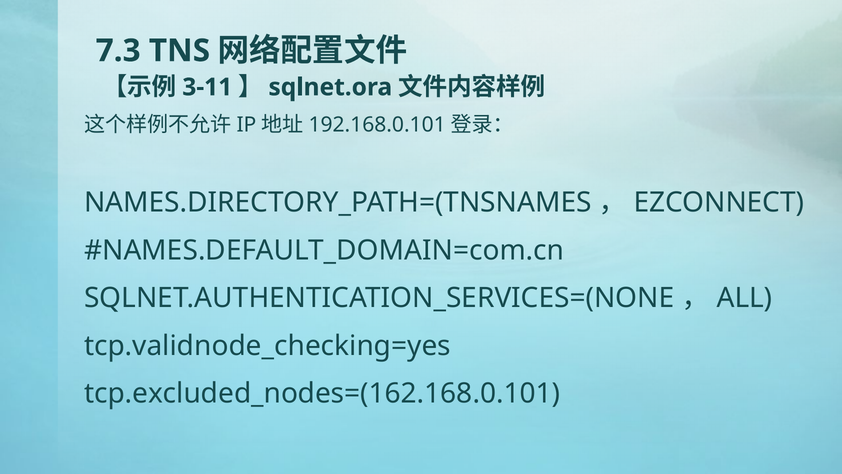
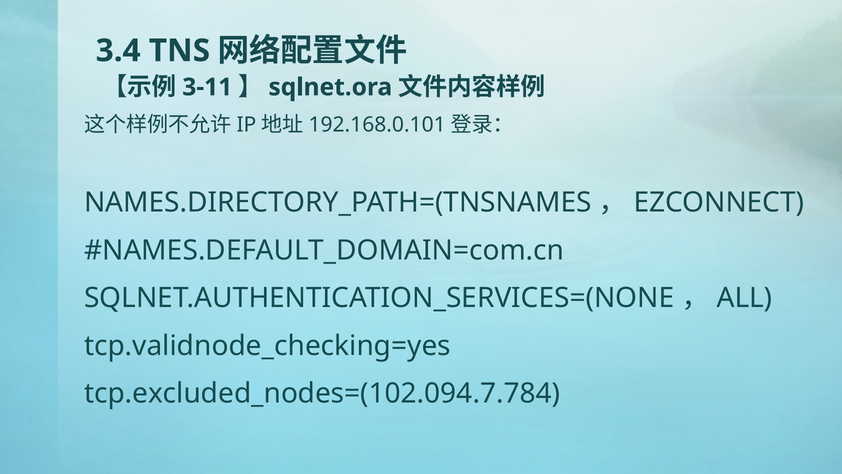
7.3: 7.3 -> 3.4
tcp.excluded_nodes=(162.168.0.101: tcp.excluded_nodes=(162.168.0.101 -> tcp.excluded_nodes=(102.094.7.784
